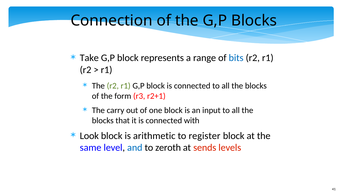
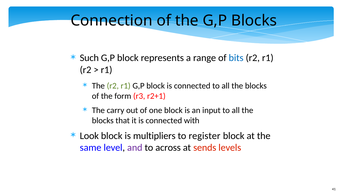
Take: Take -> Such
arithmetic: arithmetic -> multipliers
and colour: blue -> purple
zeroth: zeroth -> across
